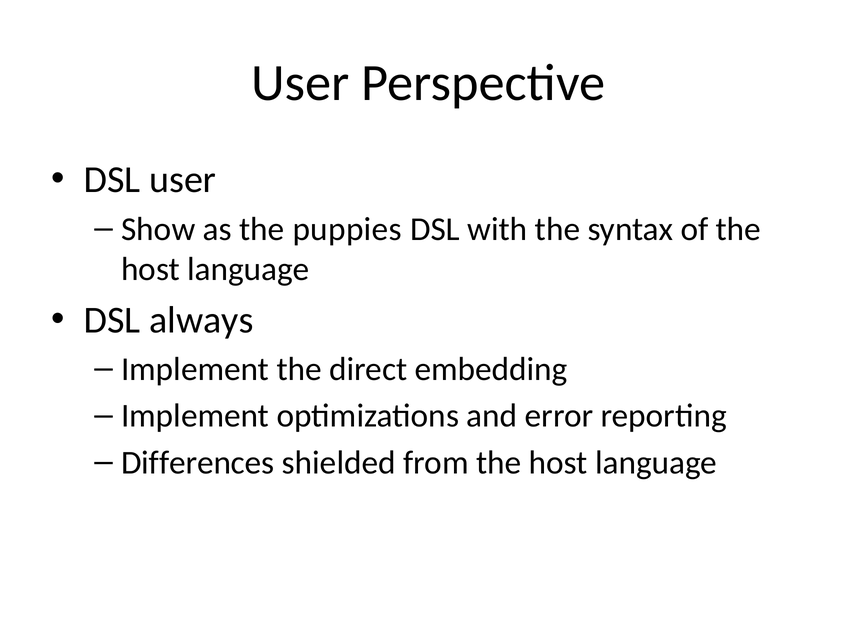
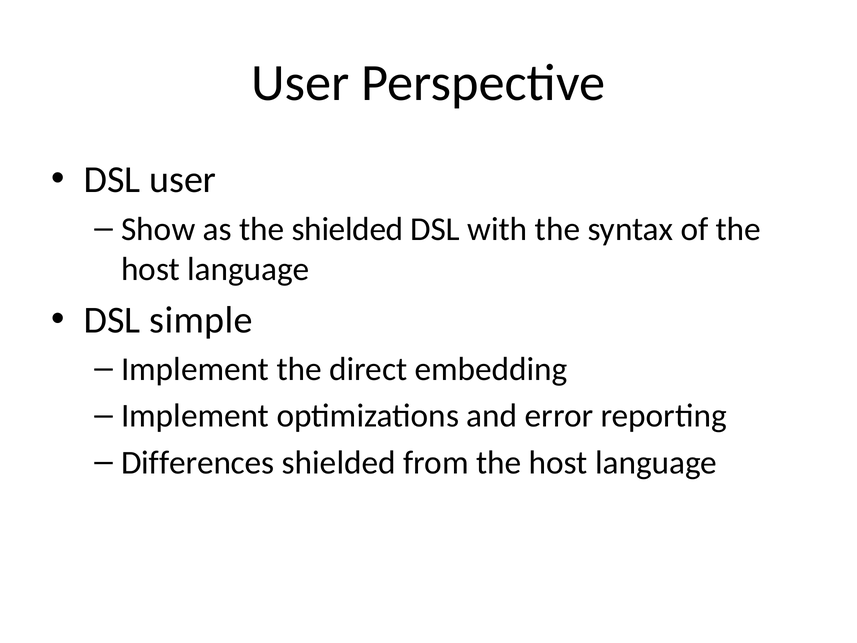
the puppies: puppies -> shielded
always: always -> simple
